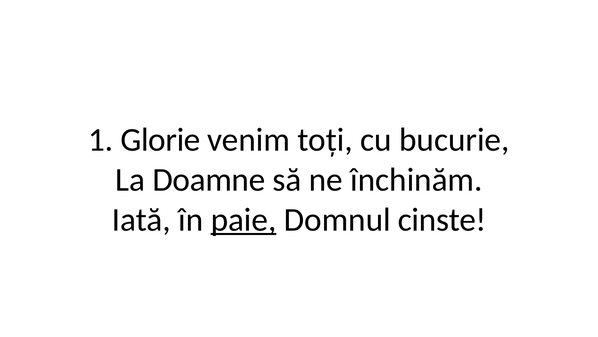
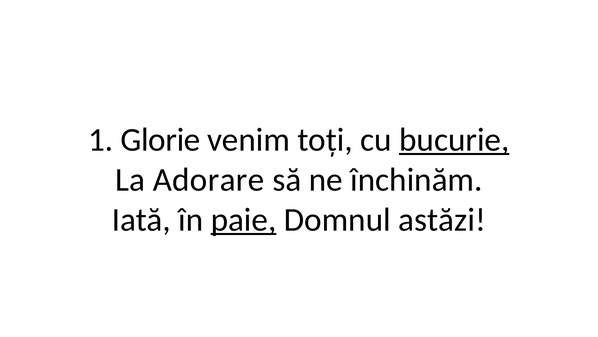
bucurie underline: none -> present
Doamne: Doamne -> Adorare
cinste: cinste -> astăzi
